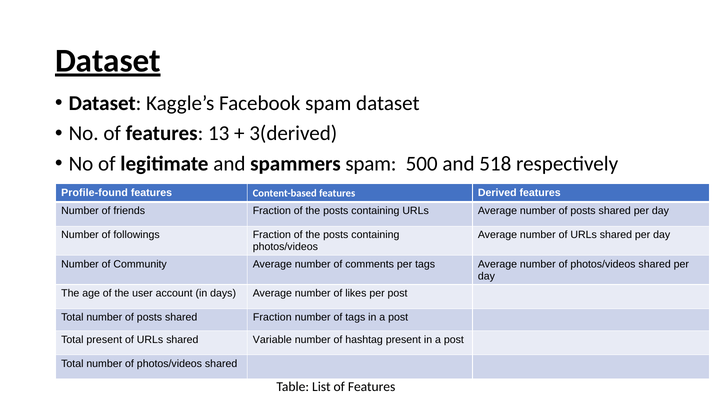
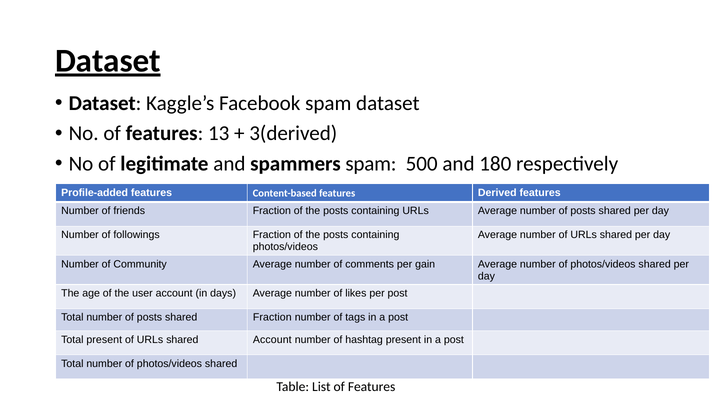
518: 518 -> 180
Profile-found: Profile-found -> Profile-added
per tags: tags -> gain
shared Variable: Variable -> Account
